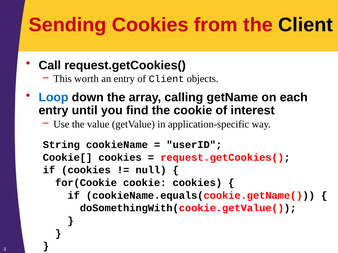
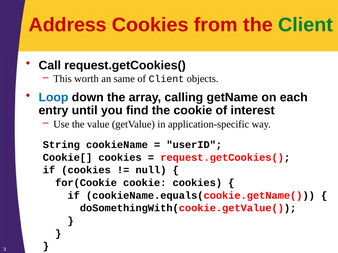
Sending: Sending -> Address
Client at (306, 25) colour: black -> green
an entry: entry -> same
